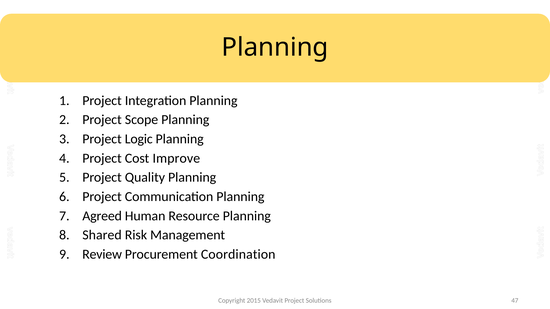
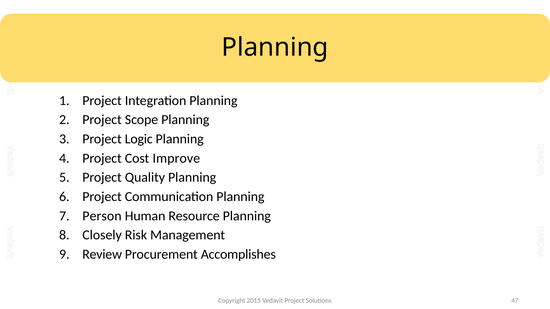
Agreed: Agreed -> Person
Shared: Shared -> Closely
Coordination: Coordination -> Accomplishes
